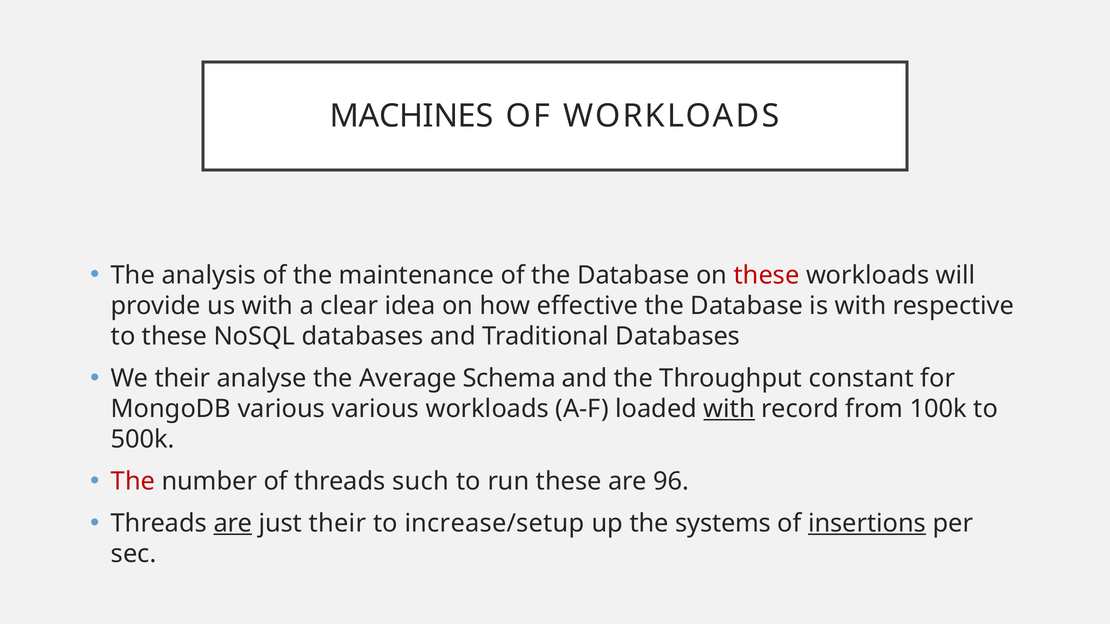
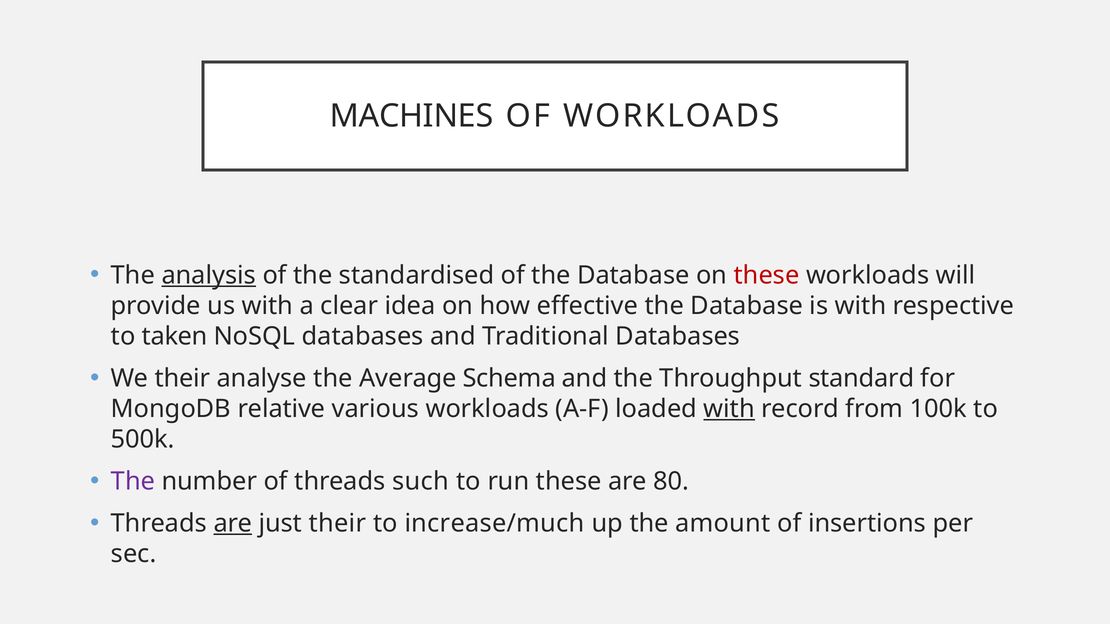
analysis underline: none -> present
maintenance: maintenance -> standardised
to these: these -> taken
constant: constant -> standard
MongoDB various: various -> relative
The at (133, 482) colour: red -> purple
96: 96 -> 80
increase/setup: increase/setup -> increase/much
systems: systems -> amount
insertions underline: present -> none
